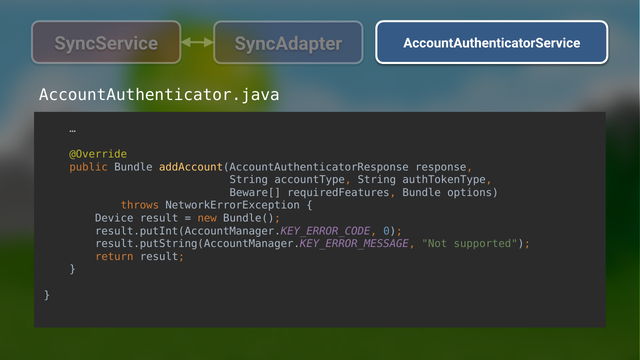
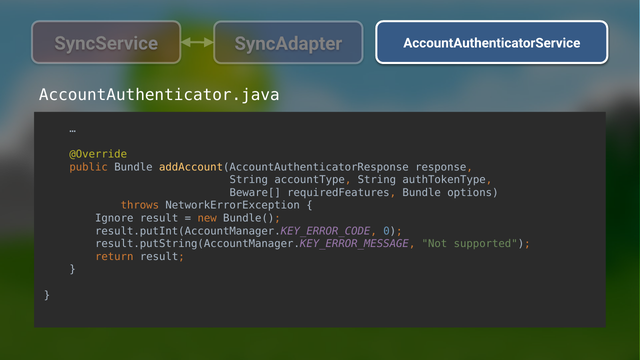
Device: Device -> Ignore
